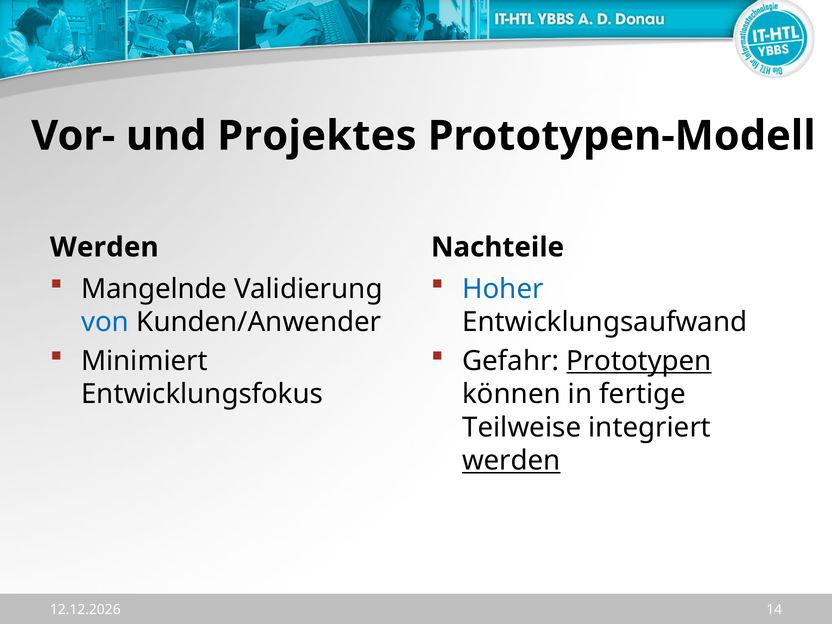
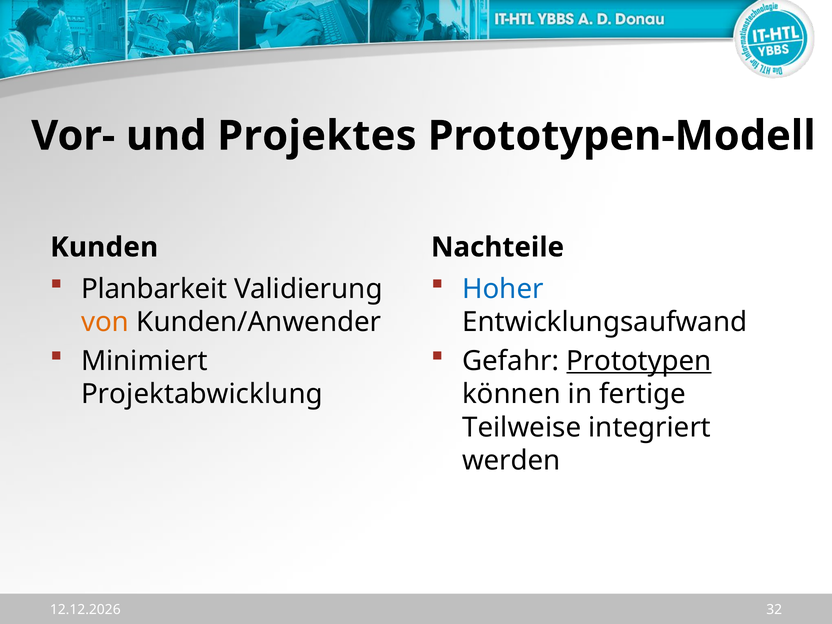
Werden at (104, 247): Werden -> Kunden
Mangelnde: Mangelnde -> Planbarkeit
von colour: blue -> orange
Entwicklungsfokus: Entwicklungsfokus -> Projektabwicklung
werden at (511, 461) underline: present -> none
14: 14 -> 32
